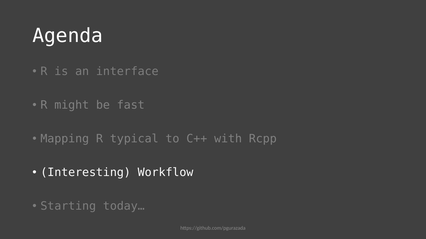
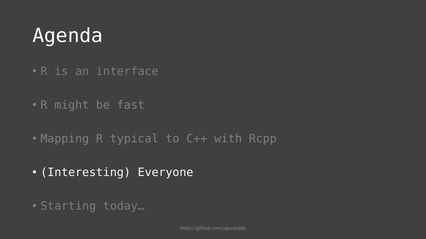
Workflow: Workflow -> Everyone
